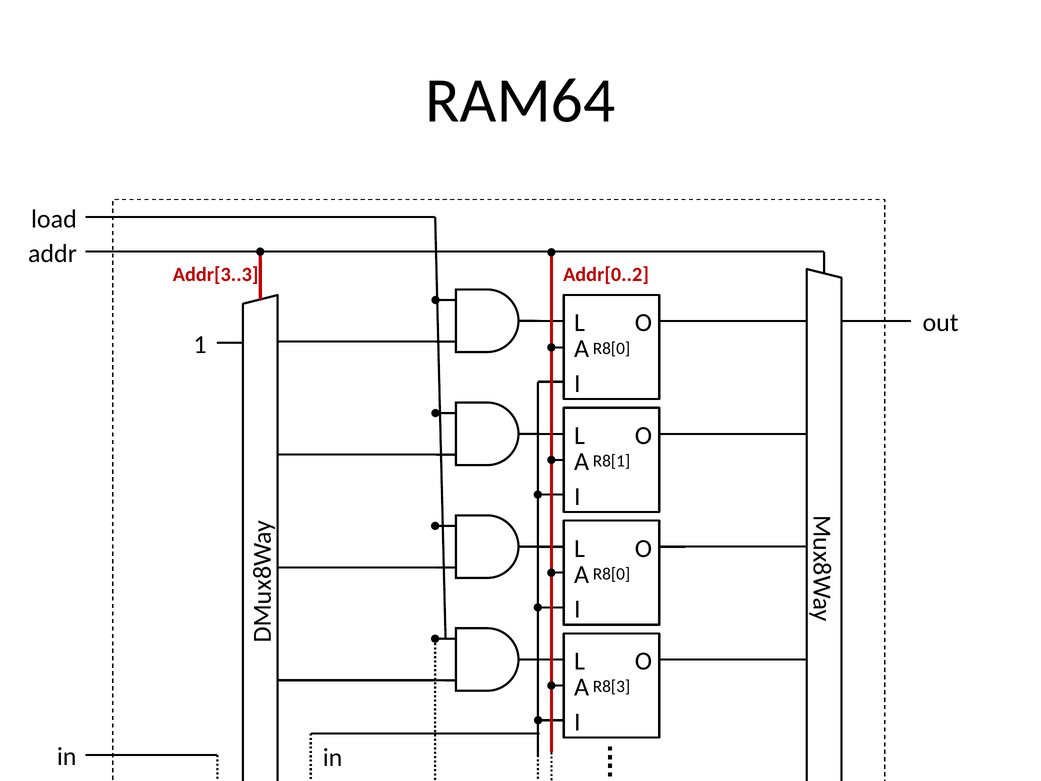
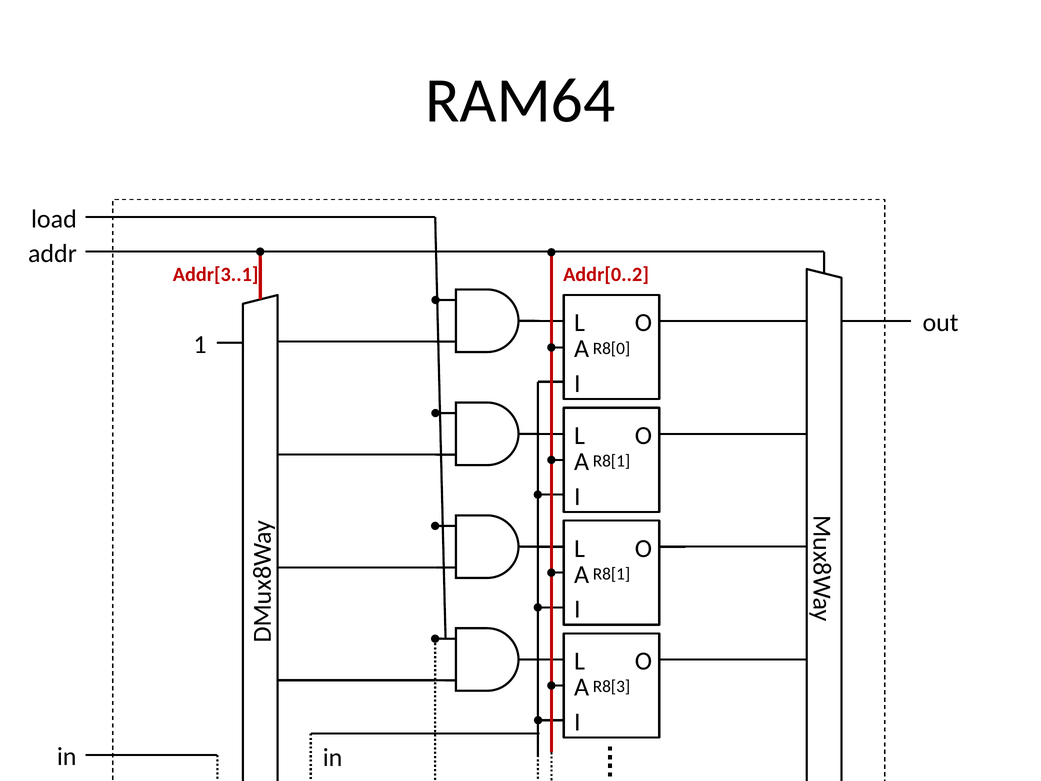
Addr[3..3: Addr[3..3 -> Addr[3..1
R8[0 at (612, 574): R8[0 -> R8[1
